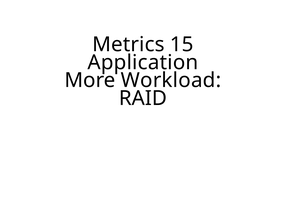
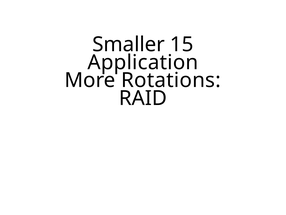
Metrics: Metrics -> Smaller
Workload: Workload -> Rotations
